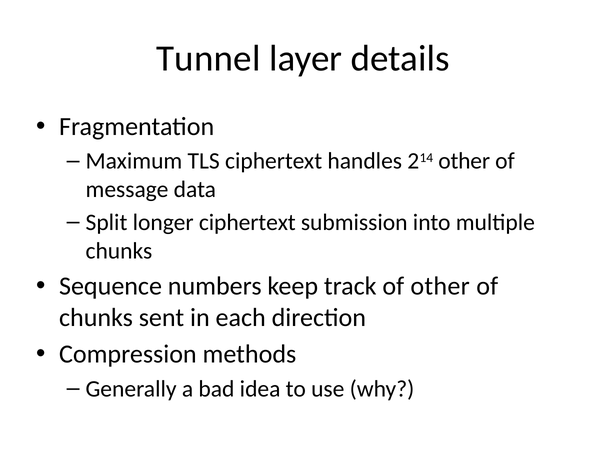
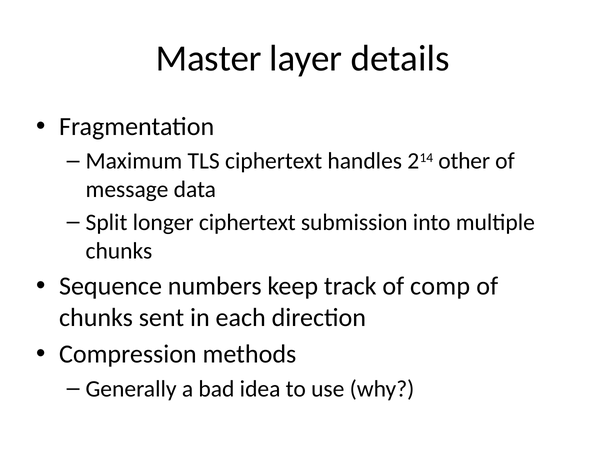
Tunnel: Tunnel -> Master
of other: other -> comp
